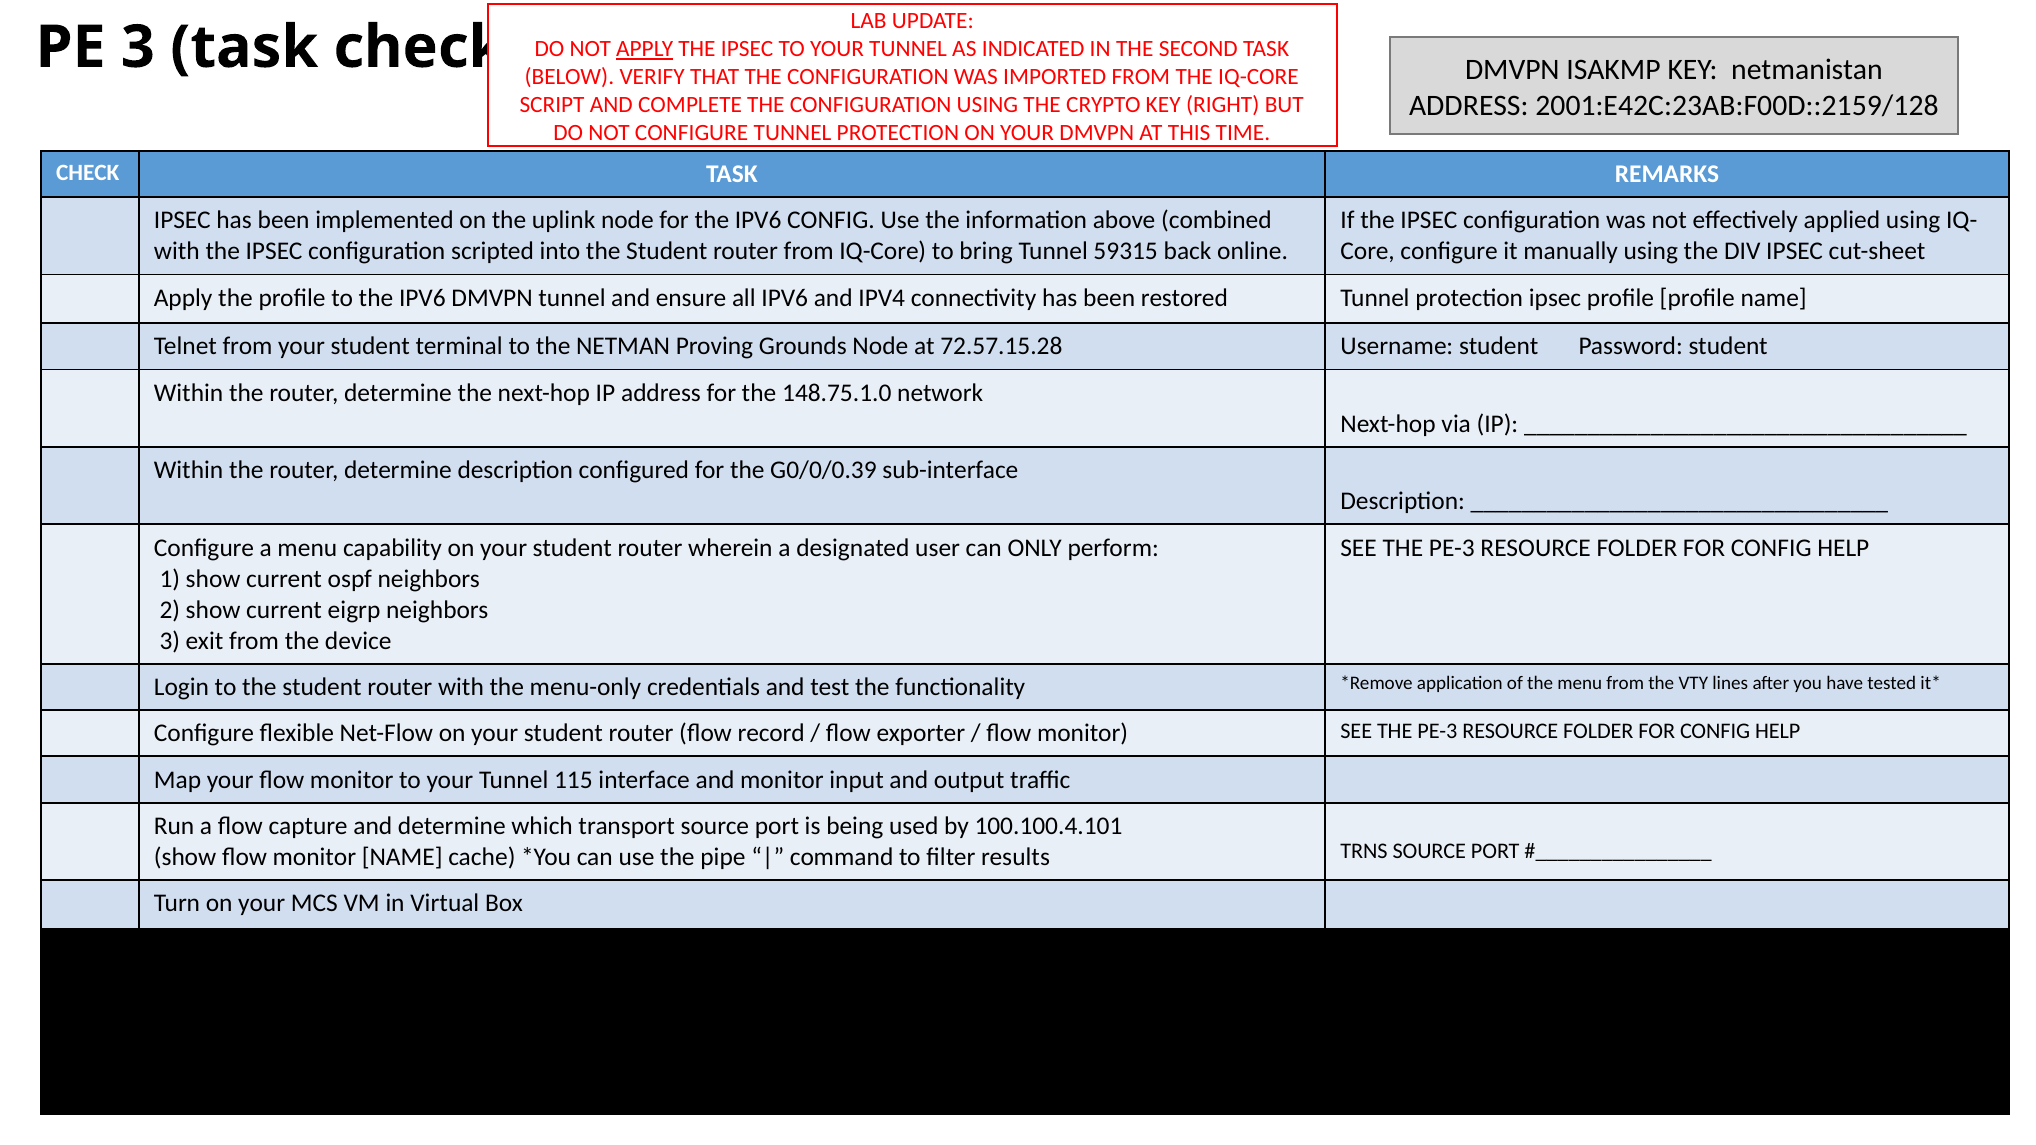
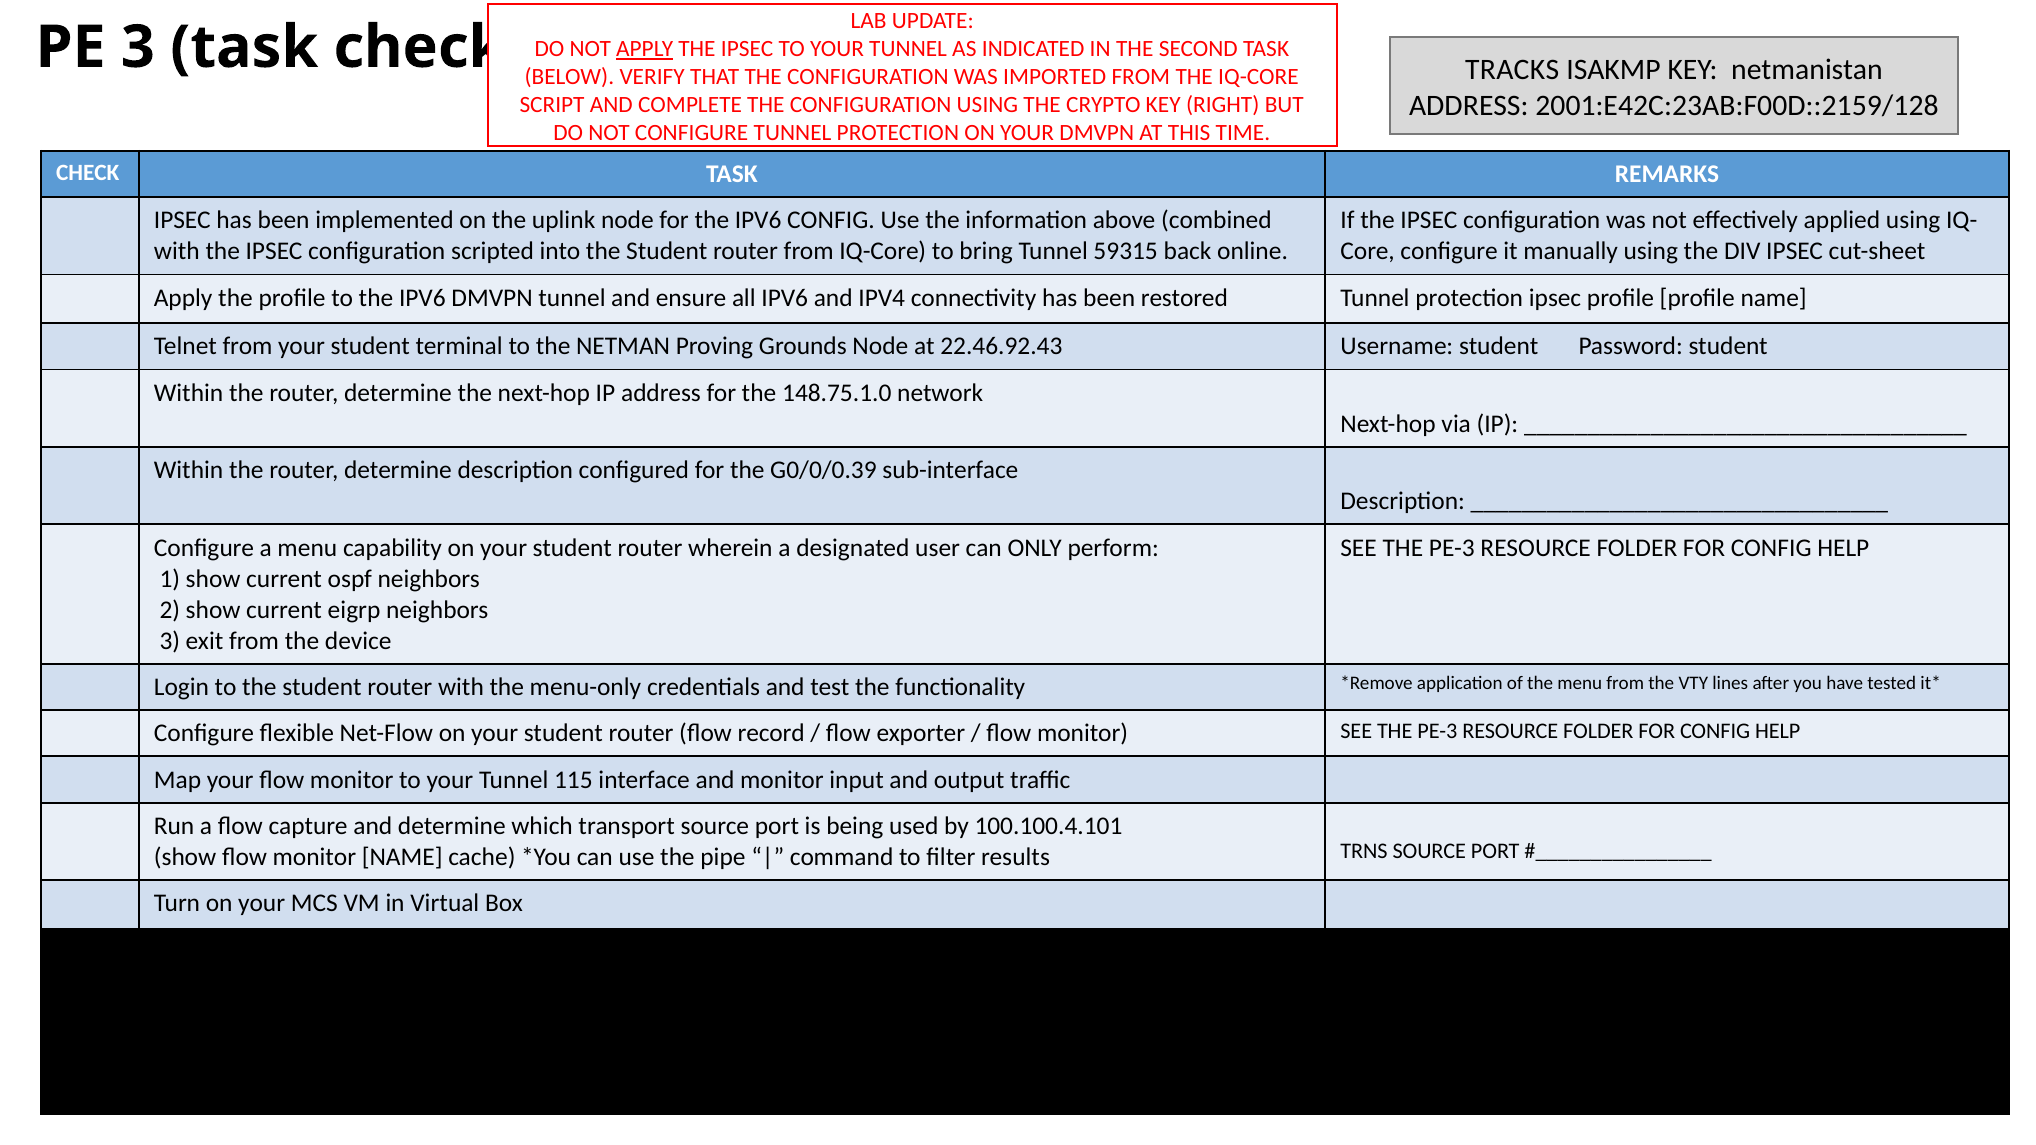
DMVPN at (1512, 70): DMVPN -> TRACKS
72.57.15.28: 72.57.15.28 -> 22.46.92.43
